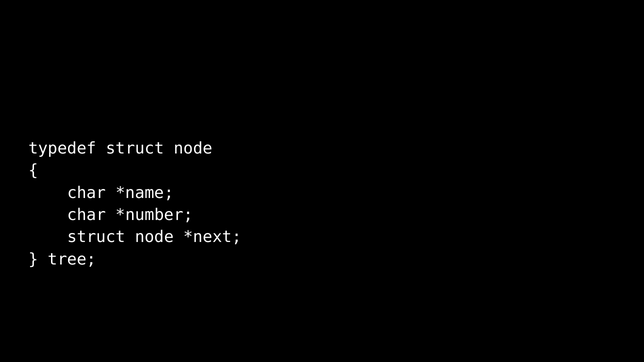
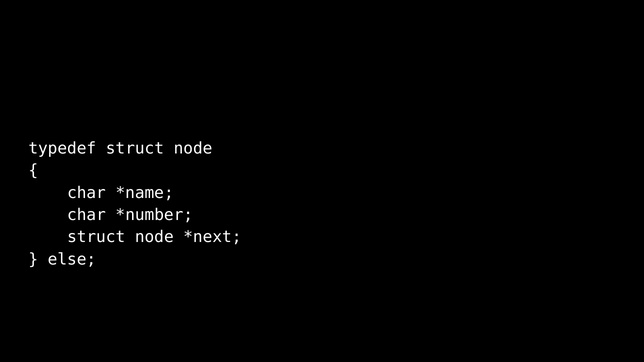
tree: tree -> else
